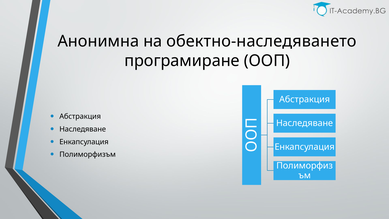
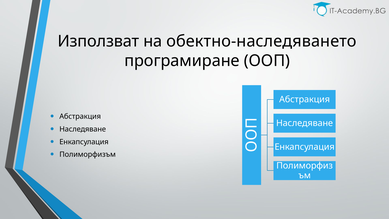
Анонимна: Анонимна -> Използват
